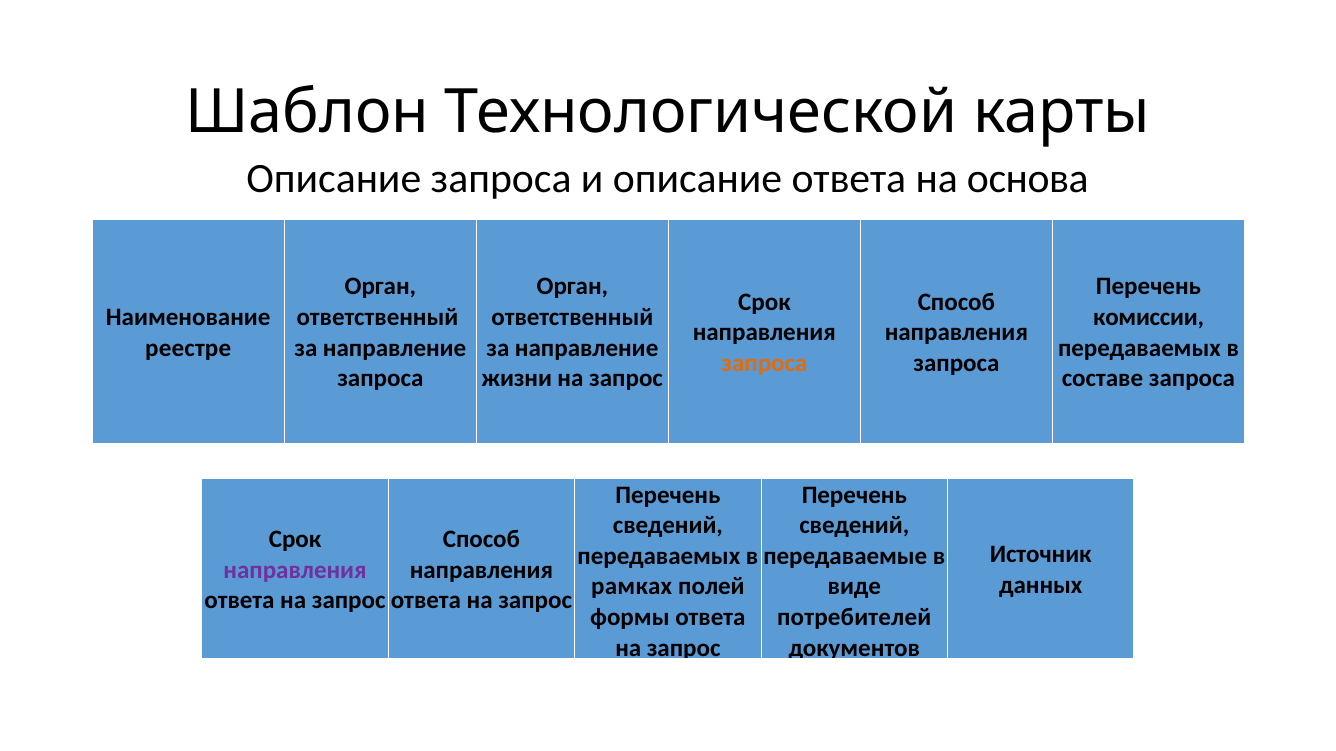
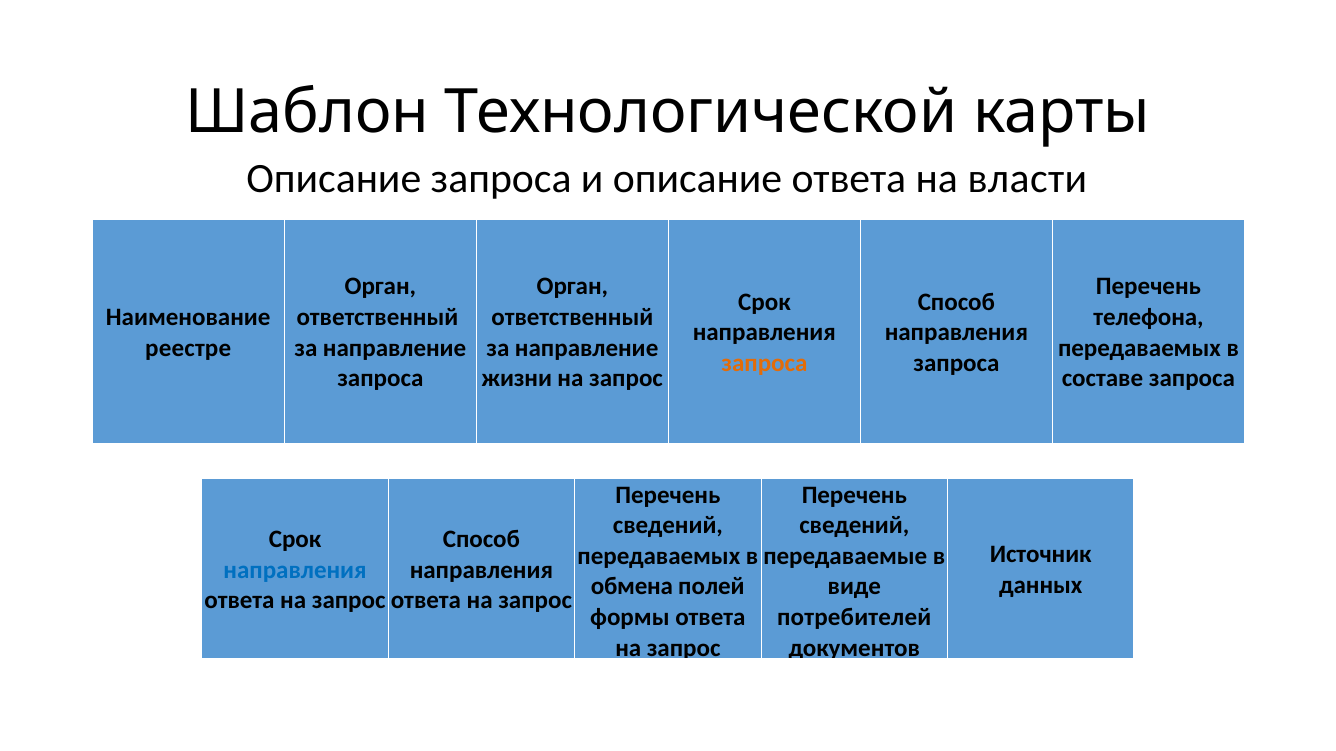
основа: основа -> власти
комиссии: комиссии -> телефона
направления at (295, 570) colour: purple -> blue
рамках: рамках -> обмена
